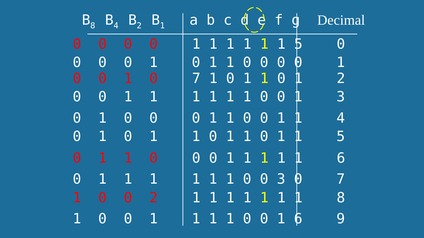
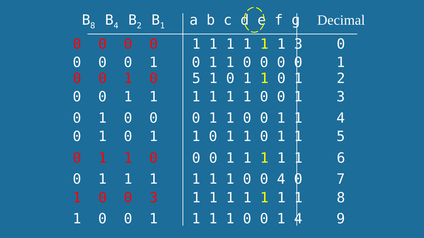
1 1 1 5: 5 -> 3
1 0 7: 7 -> 5
0 3: 3 -> 4
0 2: 2 -> 3
0 1 6: 6 -> 4
